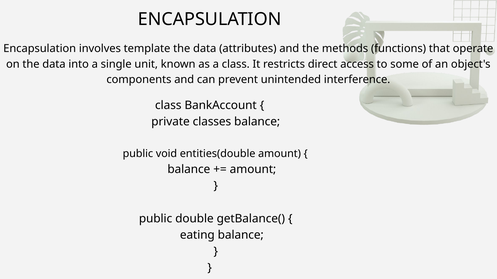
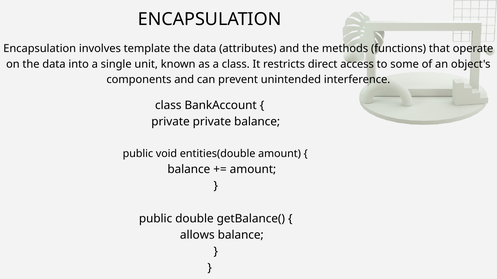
private classes: classes -> private
eating: eating -> allows
